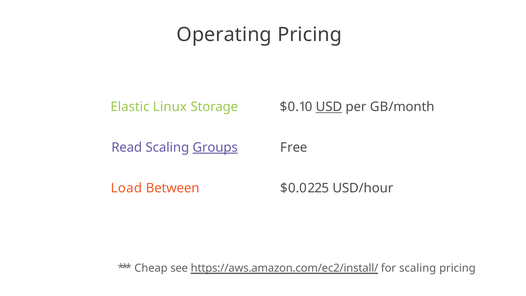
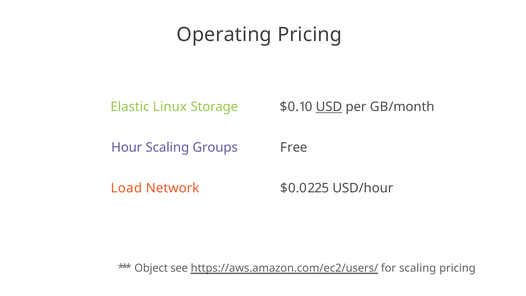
Read: Read -> Hour
Groups underline: present -> none
Between: Between -> Network
Cheap: Cheap -> Object
https://aws.amazon.com/ec2/install/: https://aws.amazon.com/ec2/install/ -> https://aws.amazon.com/ec2/users/
